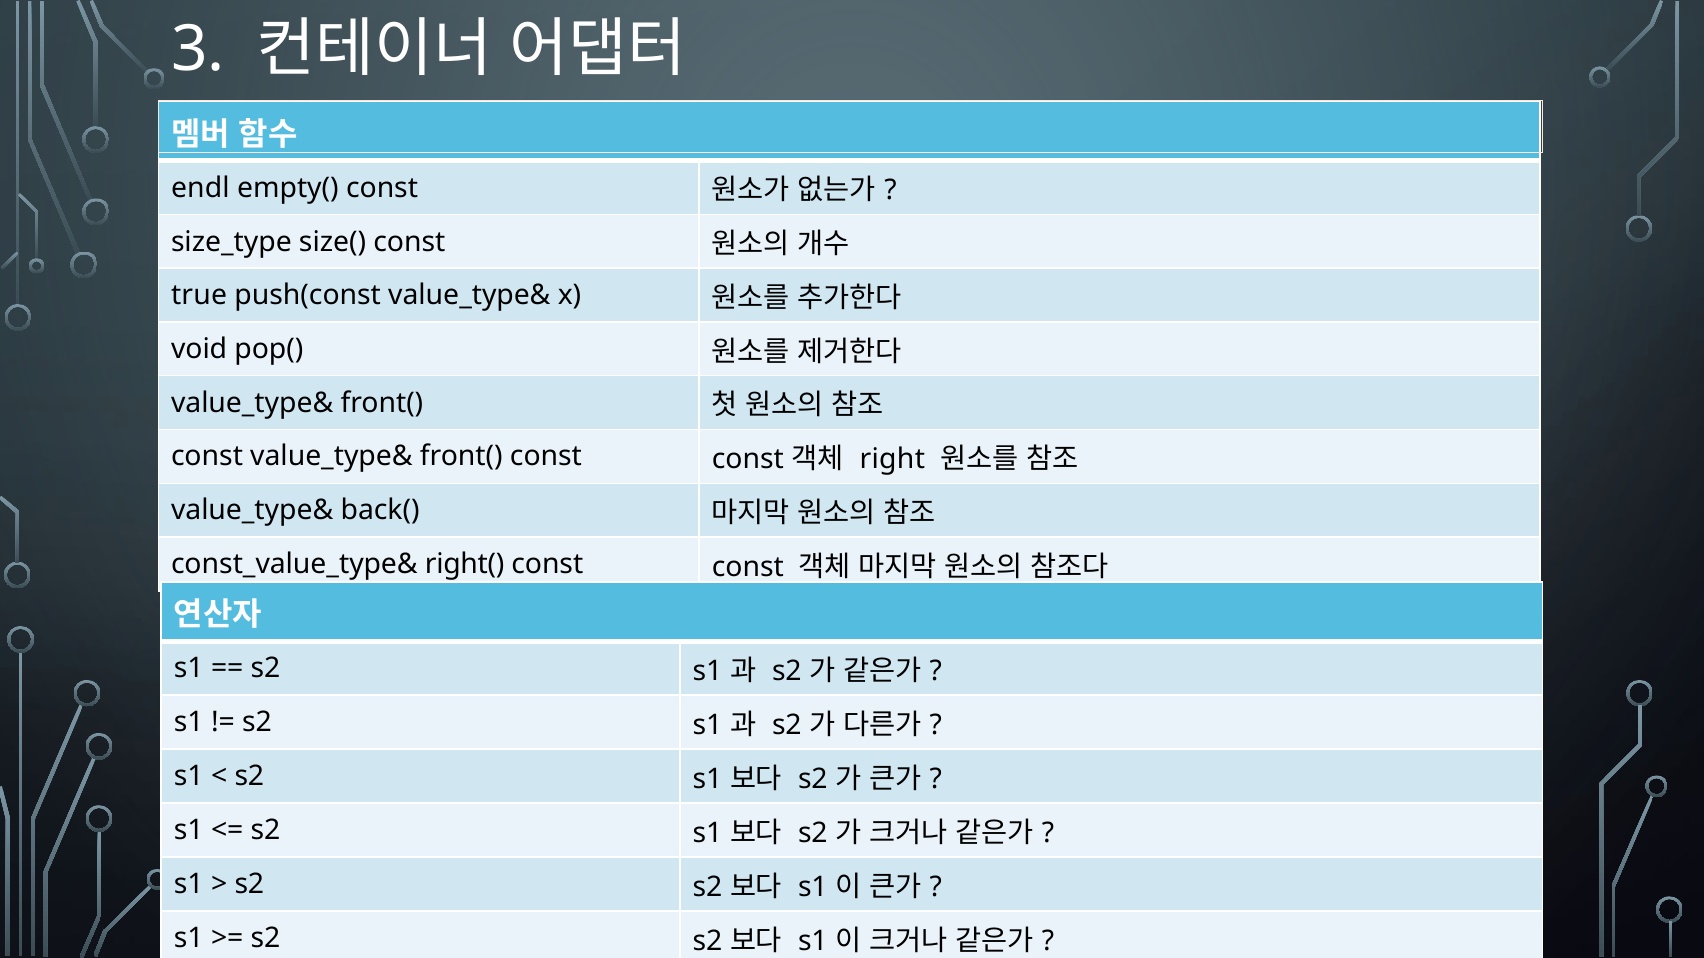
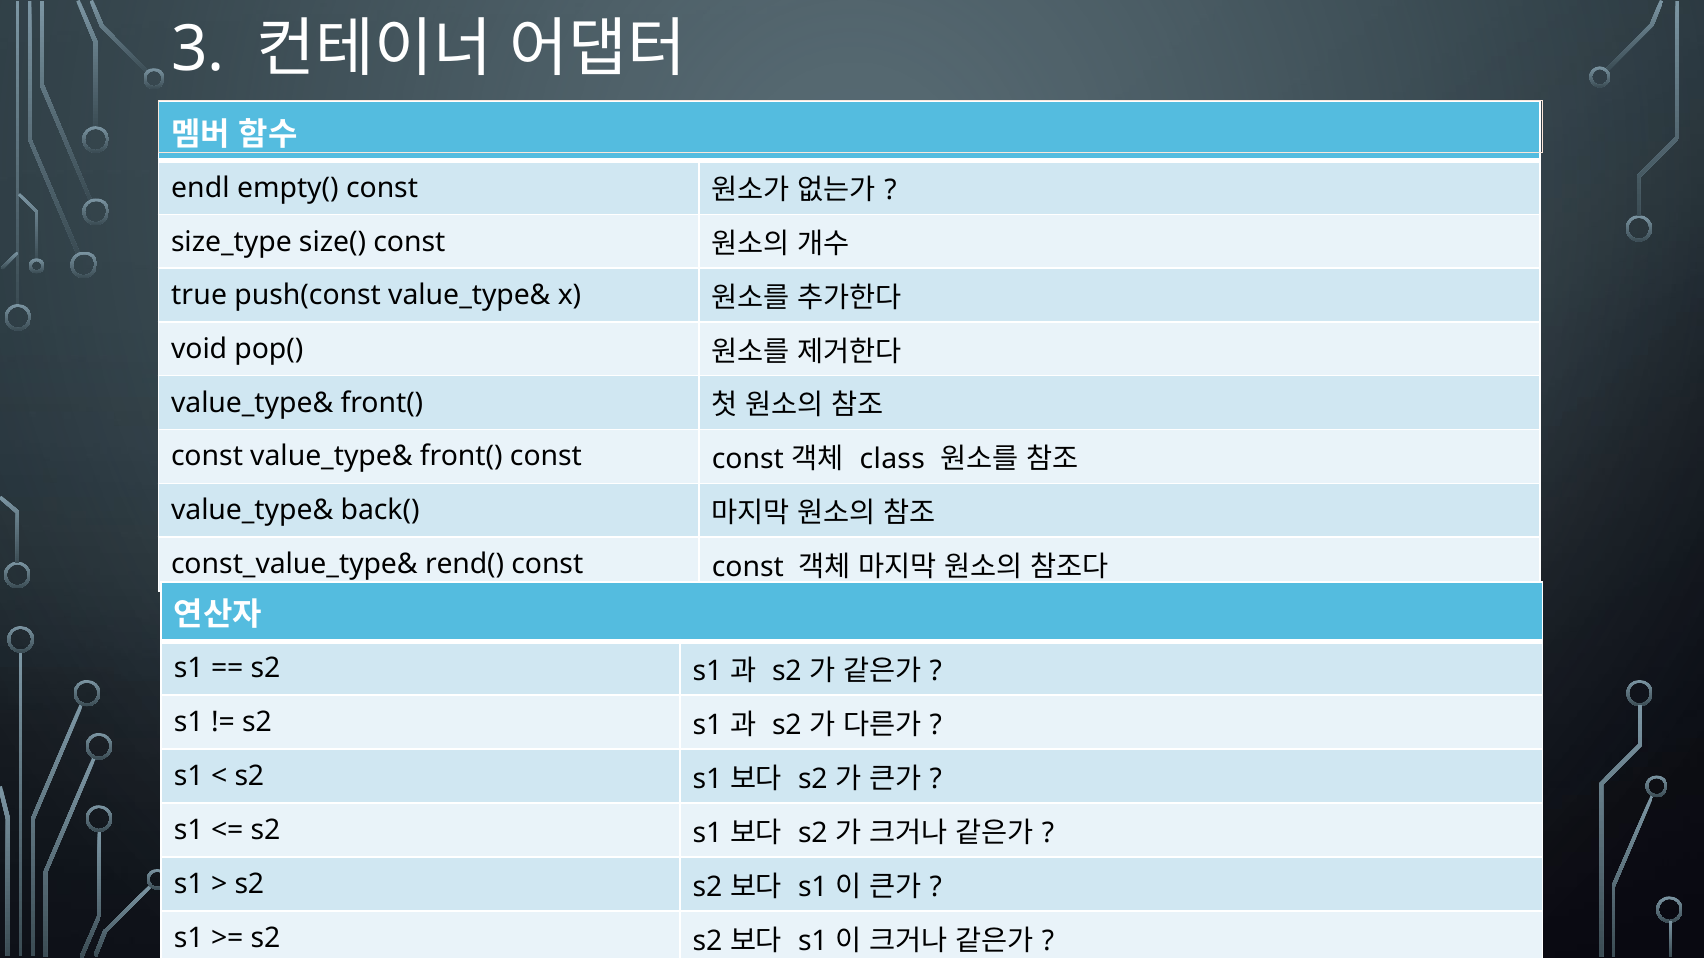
right: right -> class
right(: right( -> rend(
